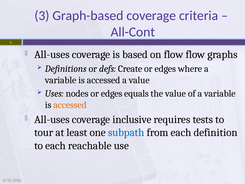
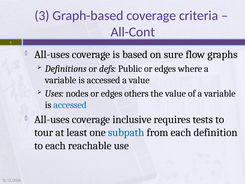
on flow: flow -> sure
Create: Create -> Public
equals: equals -> others
accessed at (70, 105) colour: orange -> blue
